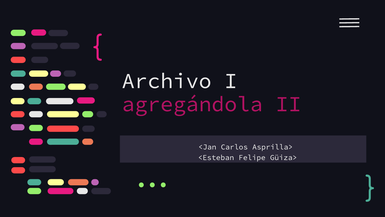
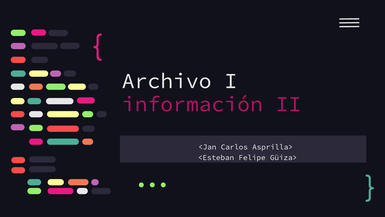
agregándola: agregándola -> información
